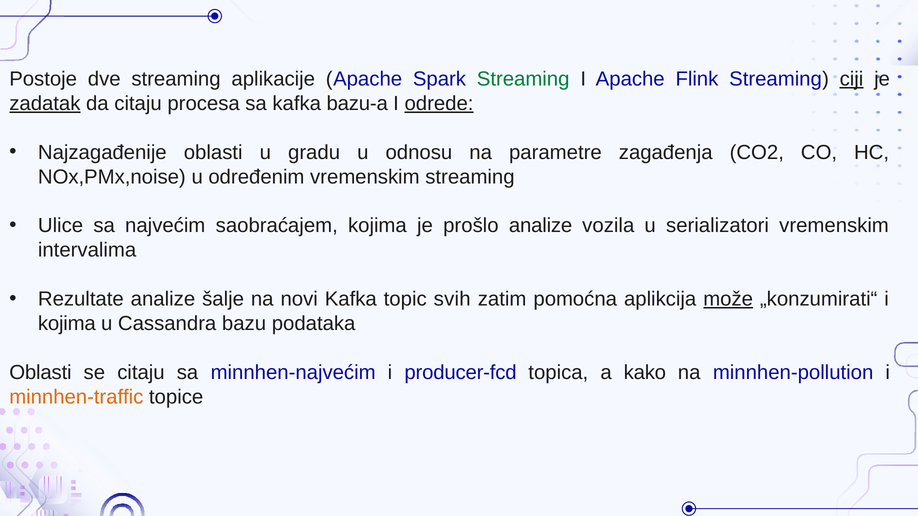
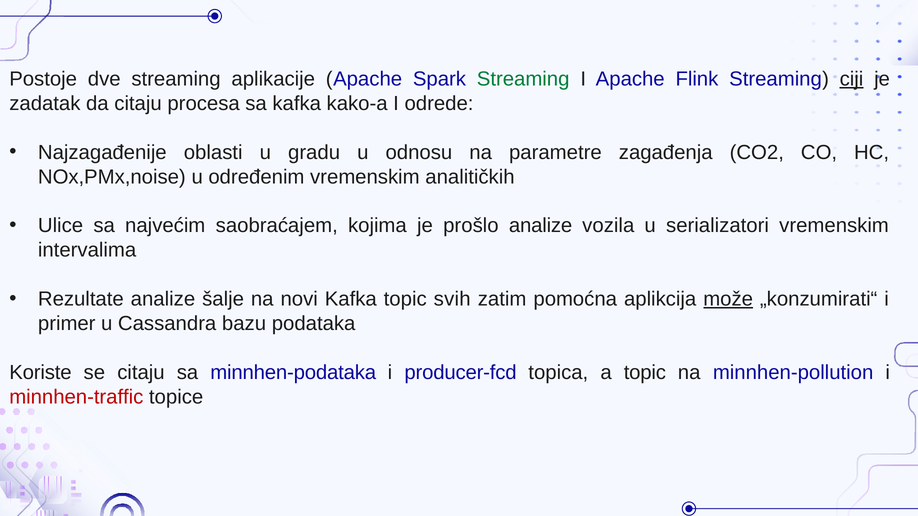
zadatak underline: present -> none
bazu-a: bazu-a -> kako-a
odrede underline: present -> none
vremenskim streaming: streaming -> analitičkih
kojima at (67, 324): kojima -> primer
Oblasti at (40, 373): Oblasti -> Koriste
minnhen-najvećim: minnhen-najvećim -> minnhen-podataka
a kako: kako -> topic
minnhen-traffic colour: orange -> red
